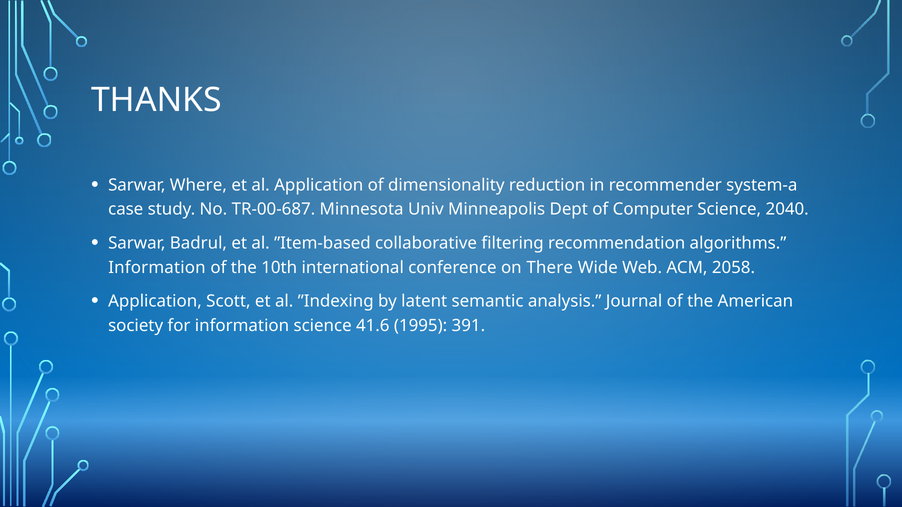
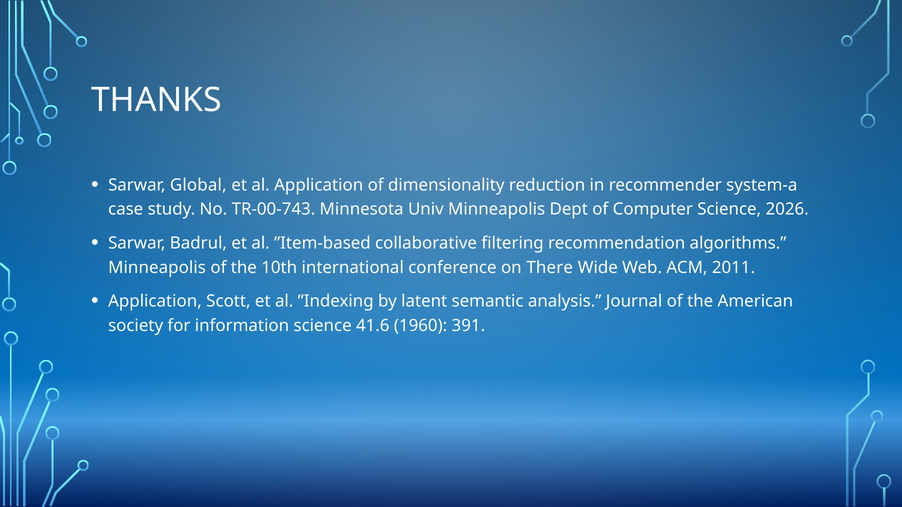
Where: Where -> Global
TR-00-687: TR-00-687 -> TR-00-743
2040: 2040 -> 2026
Information at (157, 268): Information -> Minneapolis
2058: 2058 -> 2011
1995: 1995 -> 1960
